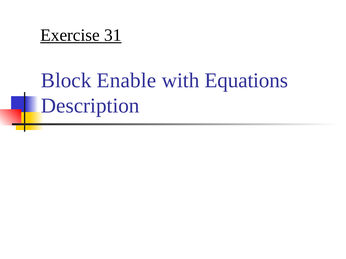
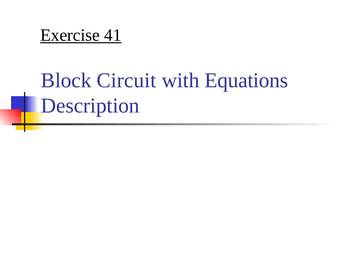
31: 31 -> 41
Enable: Enable -> Circuit
